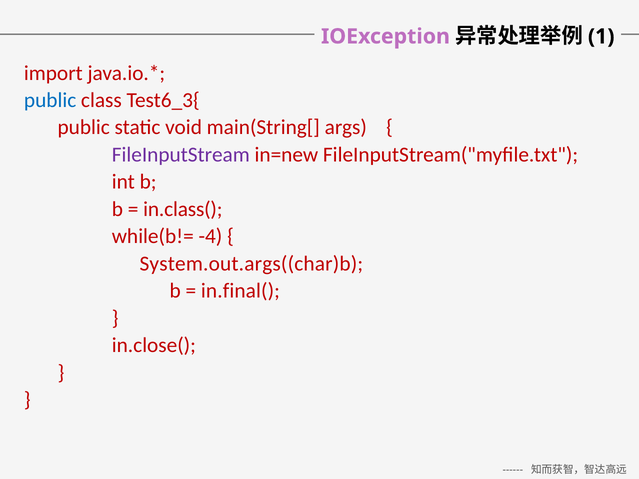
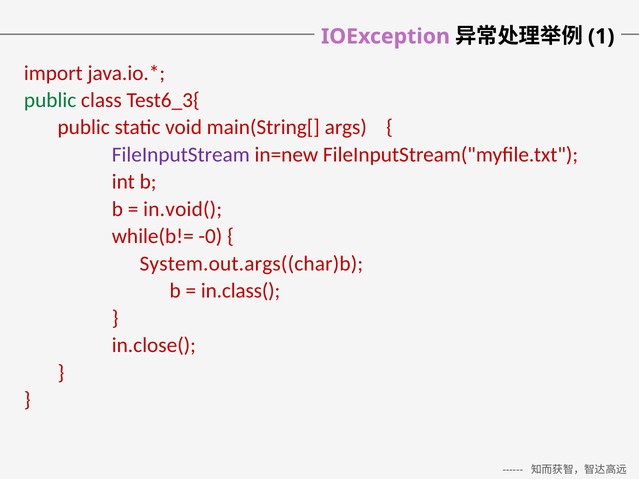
public at (50, 100) colour: blue -> green
in.class(: in.class( -> in.void(
-4: -4 -> -0
in.final(: in.final( -> in.class(
